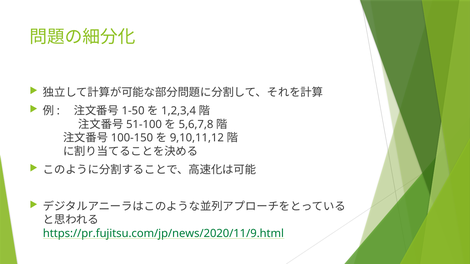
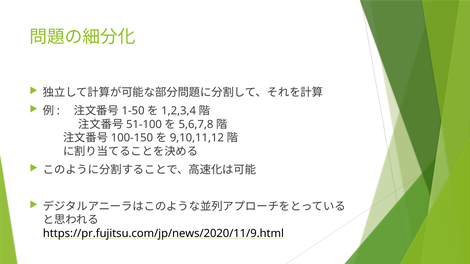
https://pr.fujitsu.com/jp/news/2020/11/9.html colour: green -> black
